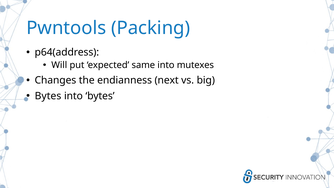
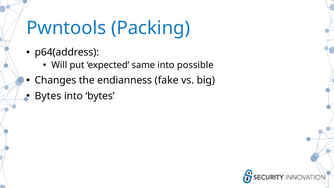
mutexes: mutexes -> possible
next: next -> fake
